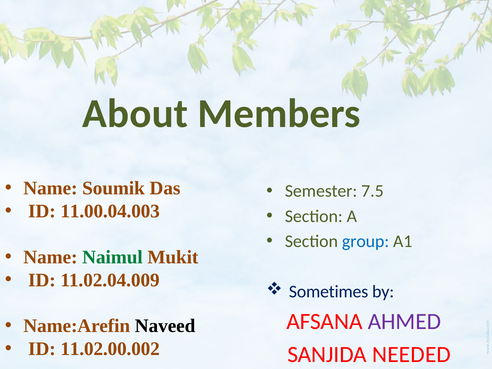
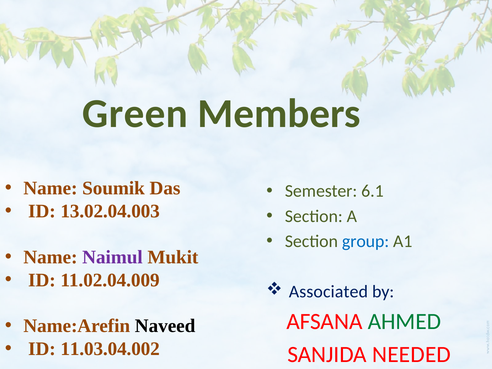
About: About -> Green
7.5: 7.5 -> 6.1
11.00.04.003: 11.00.04.003 -> 13.02.04.003
Naimul colour: green -> purple
Sometimes: Sometimes -> Associated
AHMED colour: purple -> green
11.02.00.002: 11.02.00.002 -> 11.03.04.002
